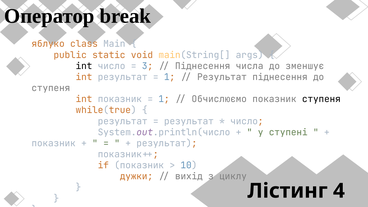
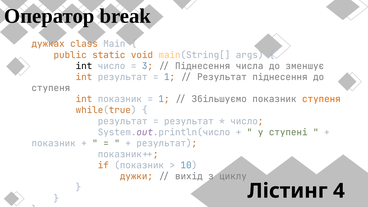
яблуко: яблуко -> дужках
Обчислюємо: Обчислюємо -> Збільшуємо
ступеня at (321, 99) colour: black -> orange
